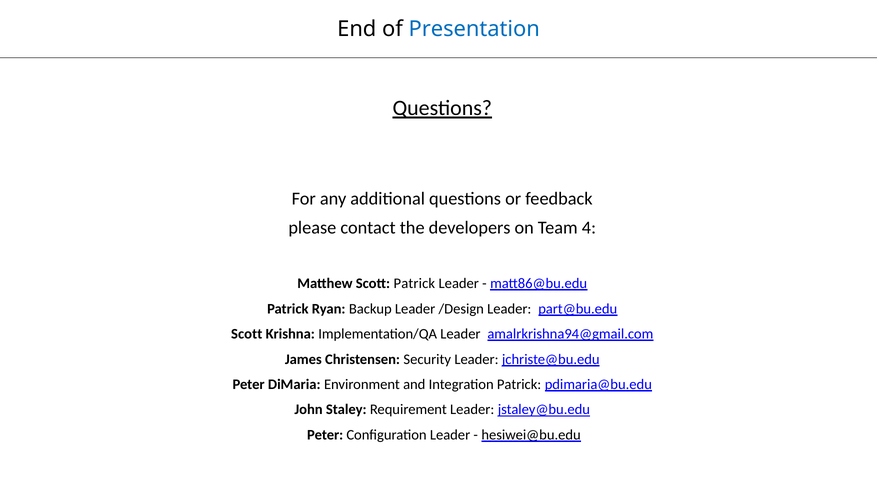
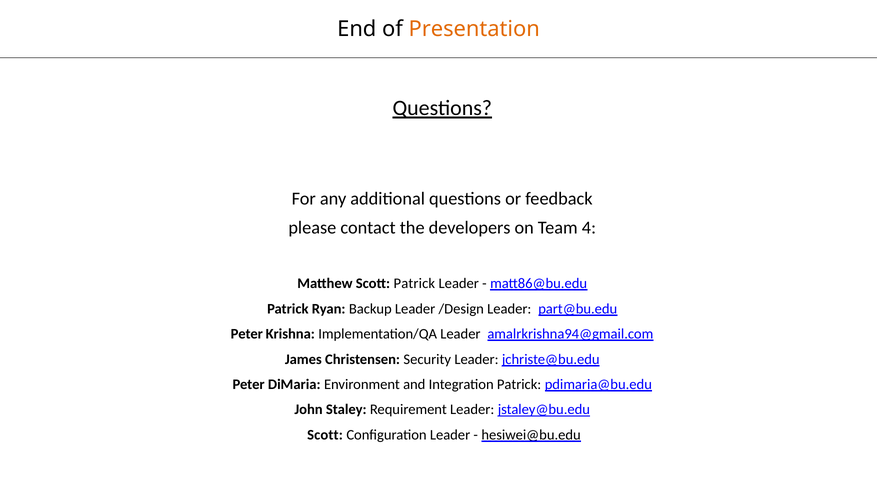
Presentation colour: blue -> orange
Scott at (247, 334): Scott -> Peter
Peter at (325, 435): Peter -> Scott
